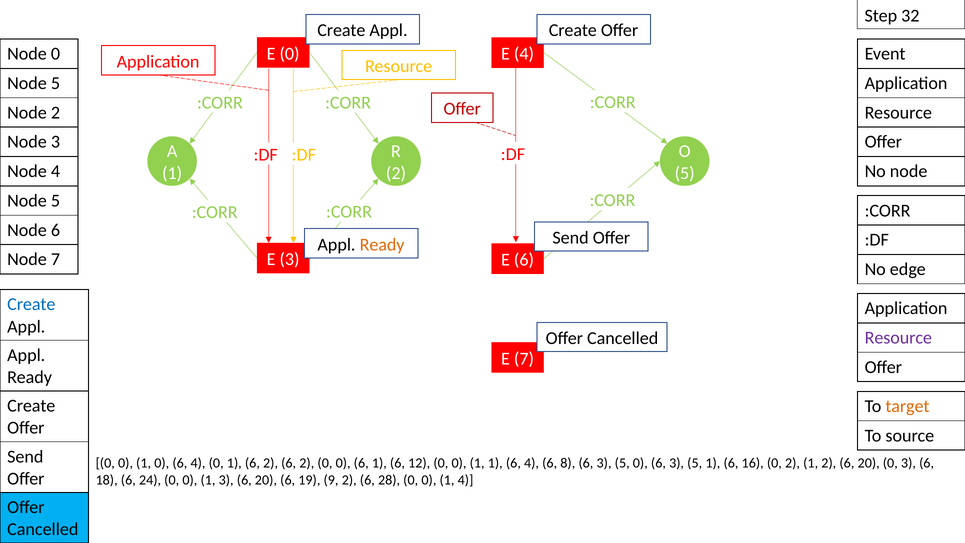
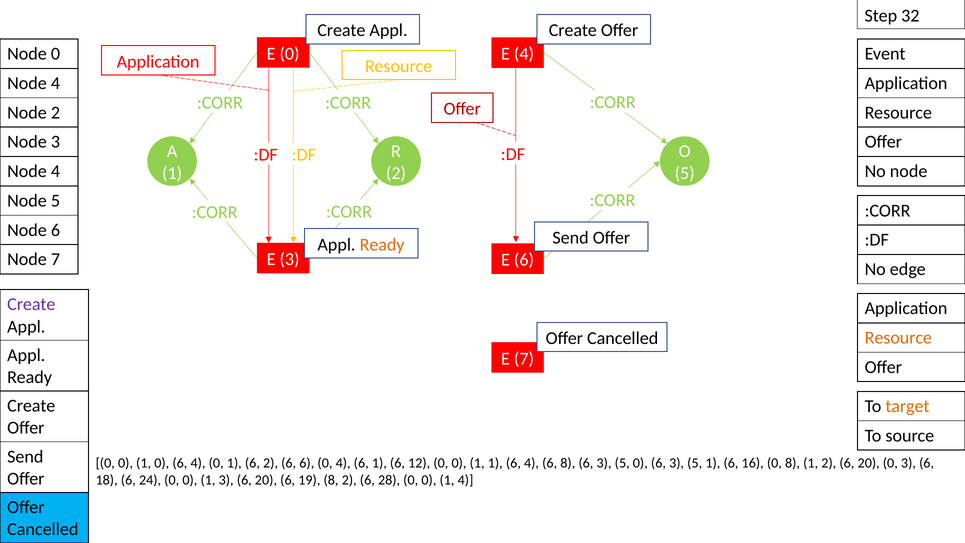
5 at (56, 83): 5 -> 4
Create at (31, 304) colour: blue -> purple
Resource at (898, 338) colour: purple -> orange
2 6 2: 2 -> 6
0 at (343, 463): 0 -> 4
0 2: 2 -> 8
19 9: 9 -> 8
